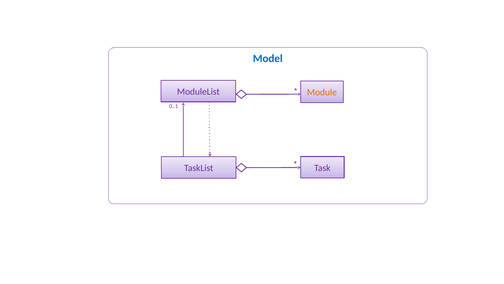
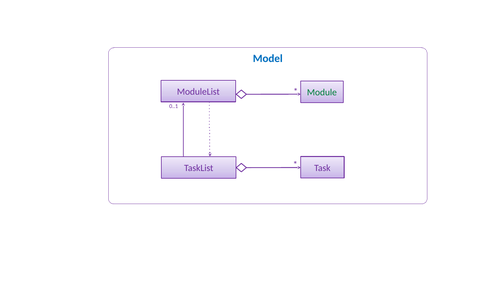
Module colour: orange -> green
